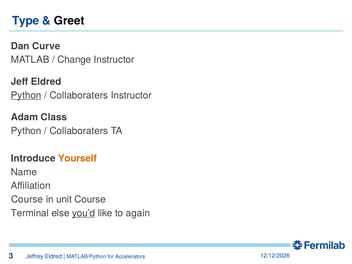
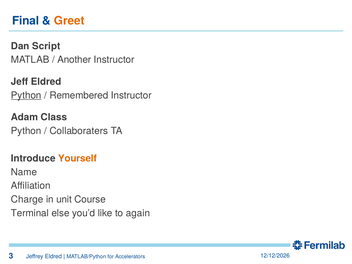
Type: Type -> Final
Greet colour: black -> orange
Curve: Curve -> Script
Change: Change -> Another
Collaboraters at (79, 95): Collaboraters -> Remembered
Course at (27, 199): Course -> Charge
you’d underline: present -> none
